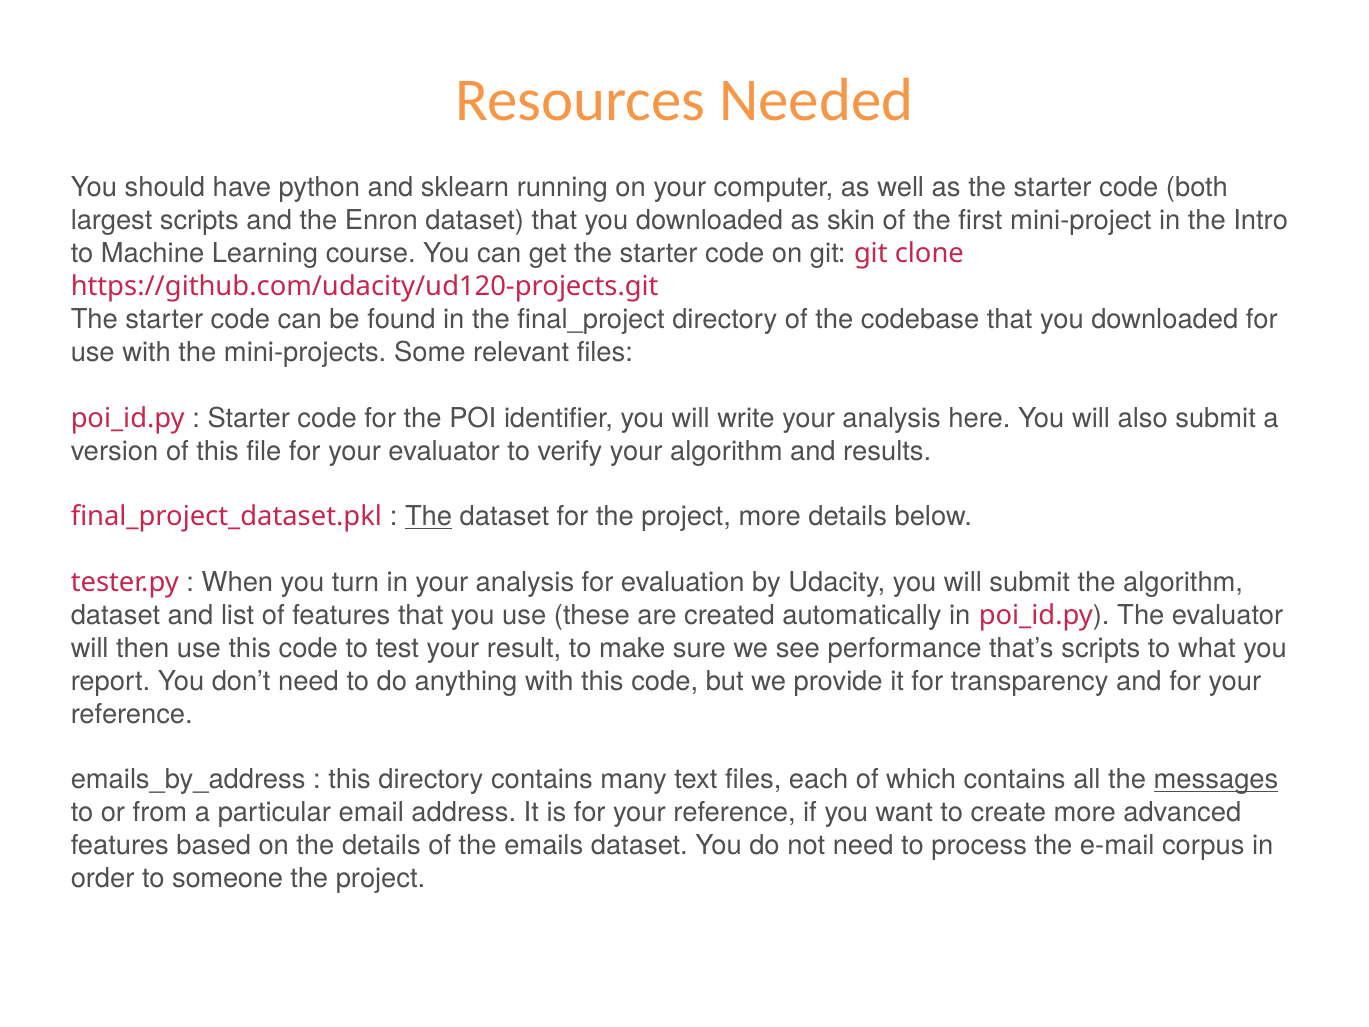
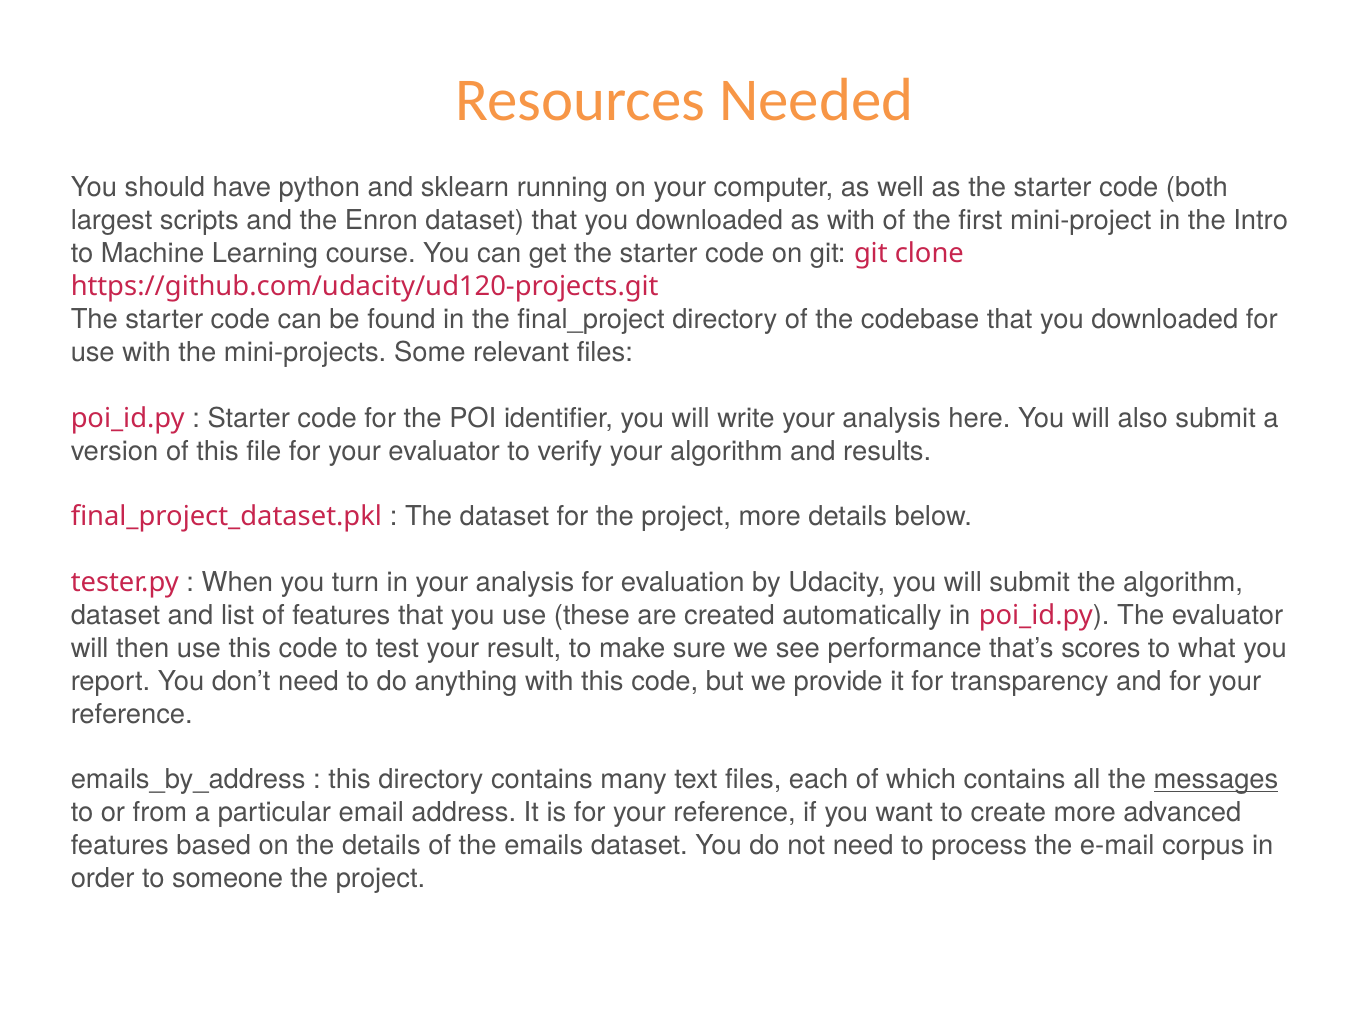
as skin: skin -> with
The at (429, 517) underline: present -> none
that’s scripts: scripts -> scores
